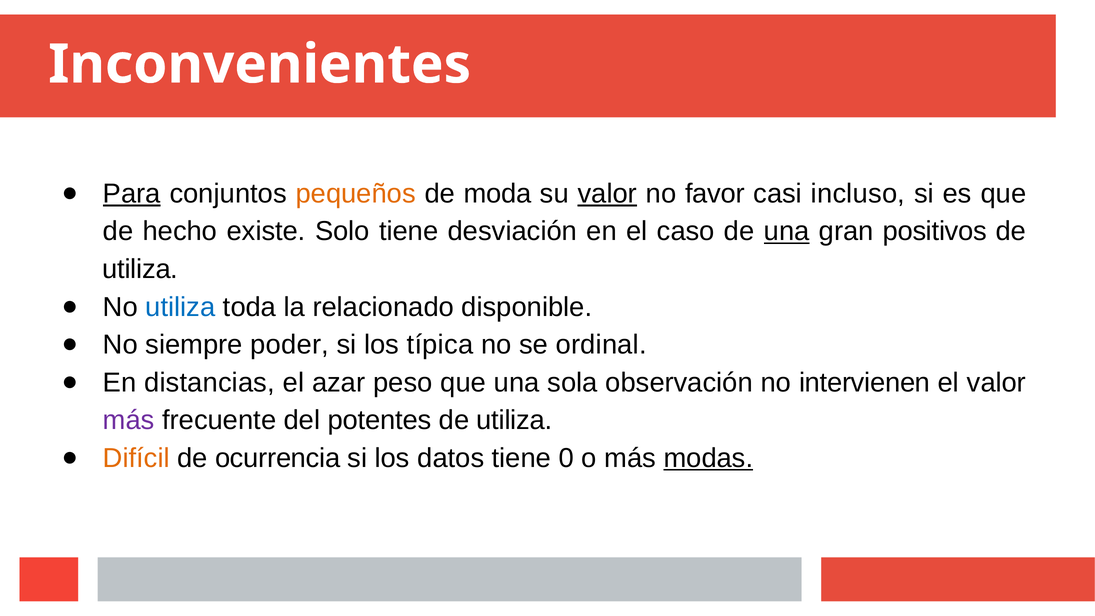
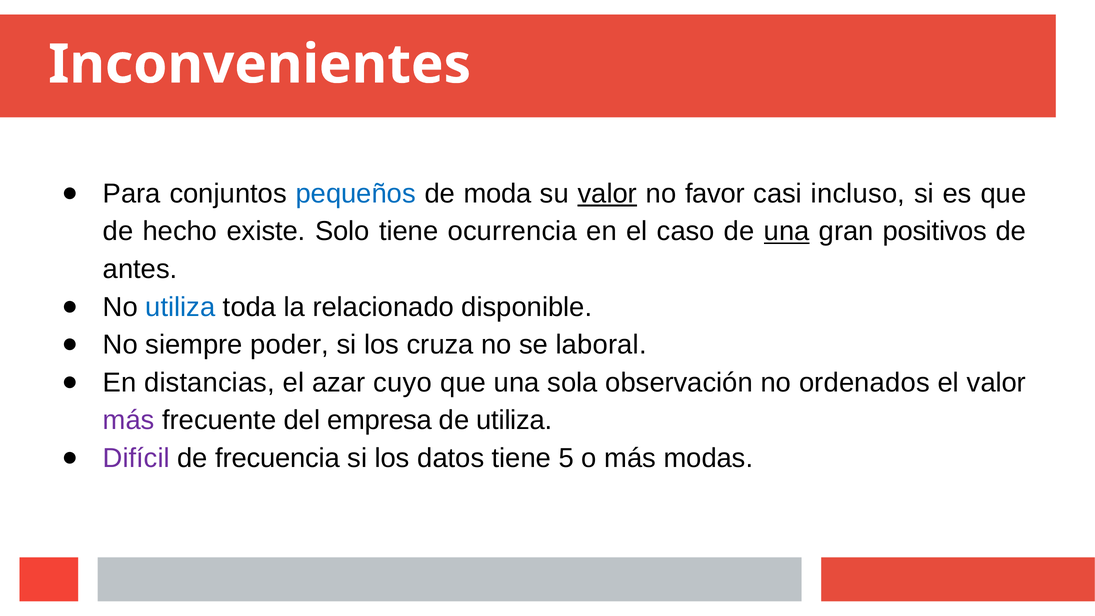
Para underline: present -> none
pequeños colour: orange -> blue
desviación: desviación -> ocurrencia
utiliza at (140, 269): utiliza -> antes
típica: típica -> cruza
ordinal: ordinal -> laboral
peso: peso -> cuyo
intervienen: intervienen -> ordenados
potentes: potentes -> empresa
Difícil colour: orange -> purple
ocurrencia: ocurrencia -> frecuencia
0: 0 -> 5
modas underline: present -> none
